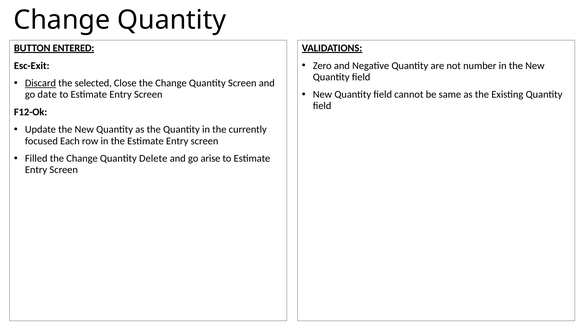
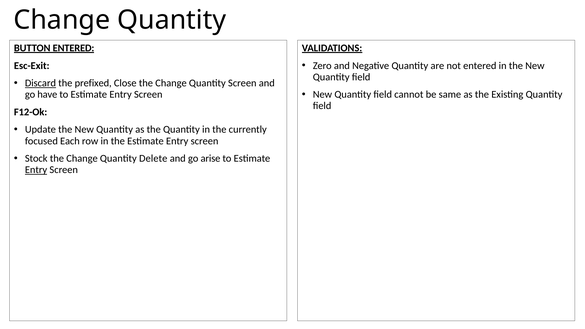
not number: number -> entered
selected: selected -> prefixed
date: date -> have
Filled: Filled -> Stock
Entry at (36, 170) underline: none -> present
